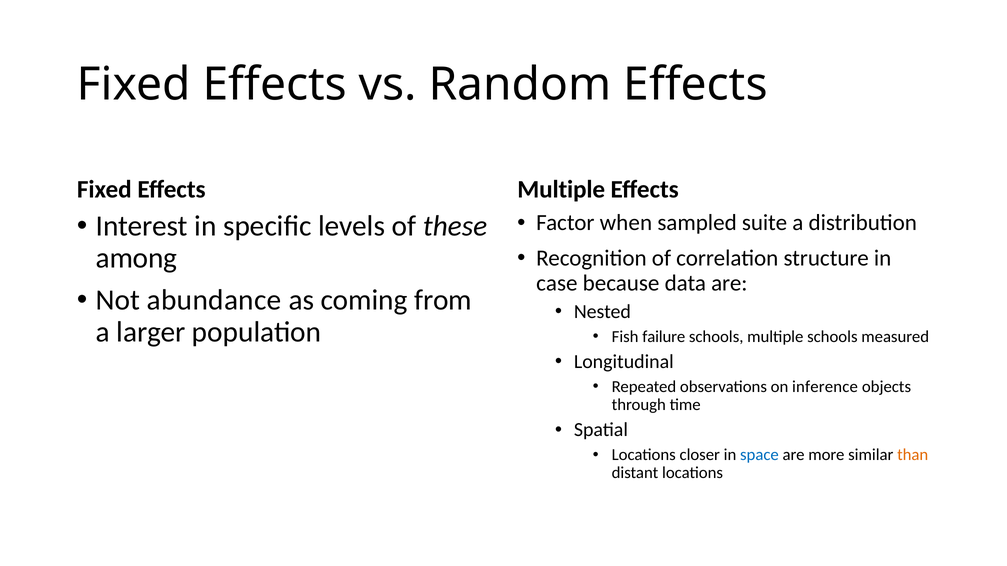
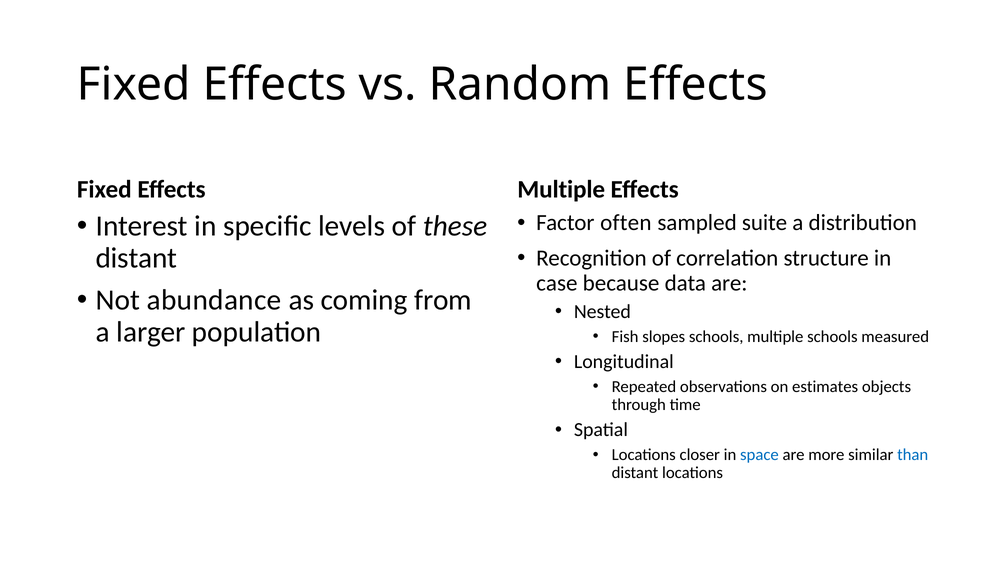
when: when -> often
among at (136, 258): among -> distant
failure: failure -> slopes
inference: inference -> estimates
than colour: orange -> blue
